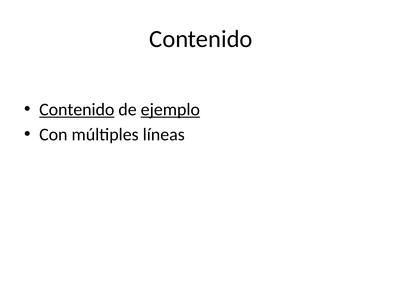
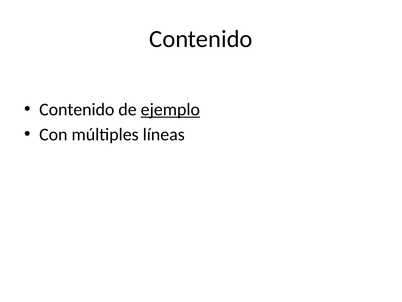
Contenido at (77, 109) underline: present -> none
